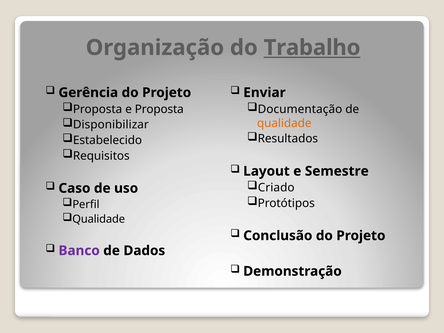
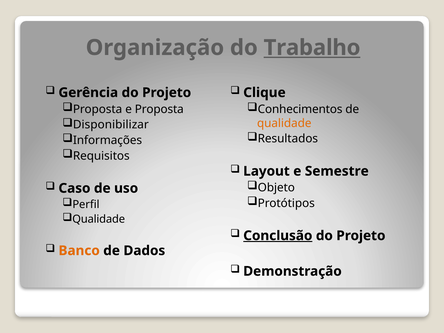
Enviar: Enviar -> Clique
Documentação: Documentação -> Conhecimentos
Estabelecido: Estabelecido -> Informações
Criado: Criado -> Objeto
Conclusão underline: none -> present
Banco colour: purple -> orange
